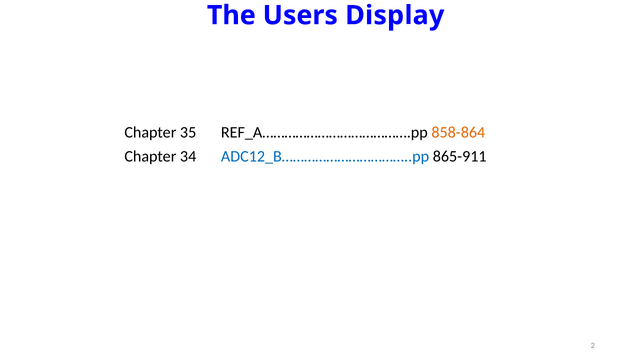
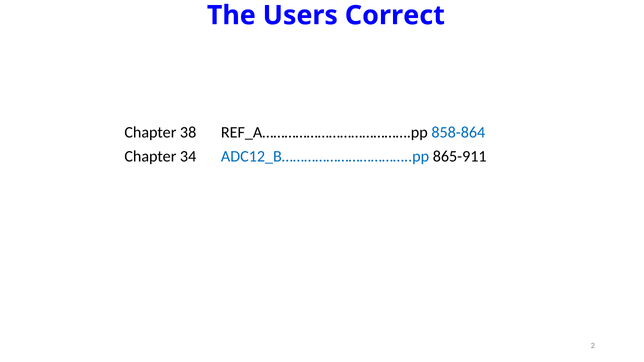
Display: Display -> Correct
35: 35 -> 38
858-864 colour: orange -> blue
